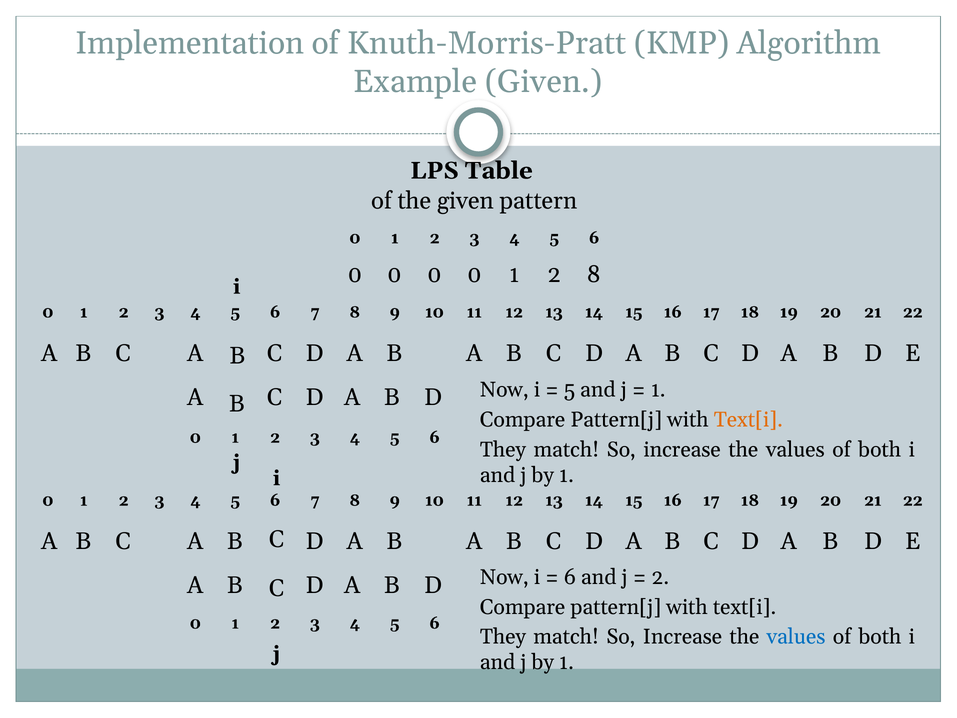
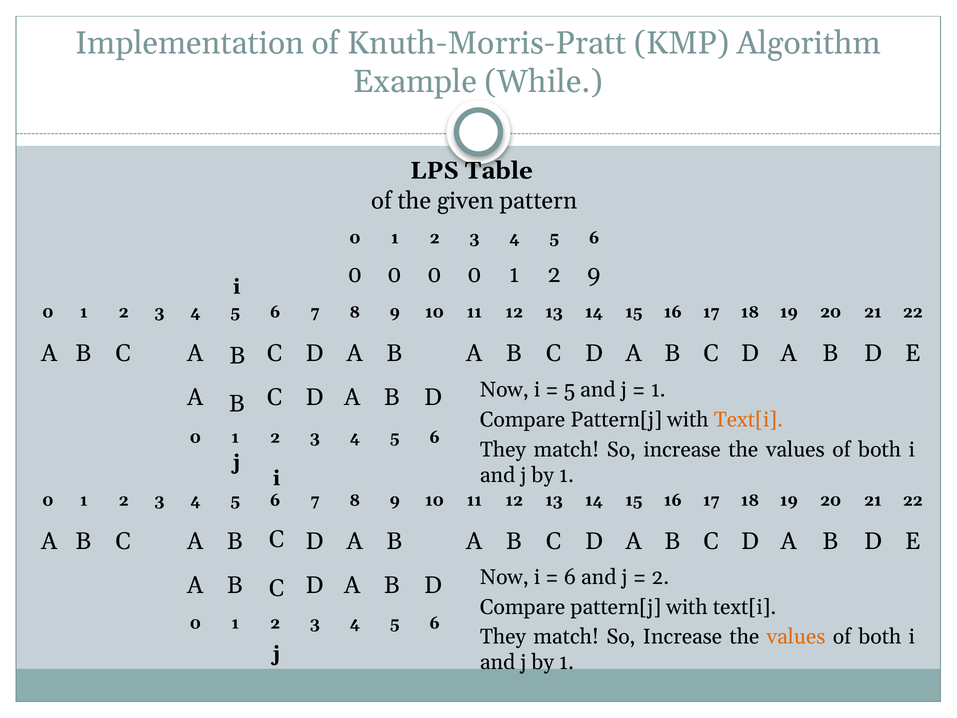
Example Given: Given -> While
2 8: 8 -> 9
values at (796, 637) colour: blue -> orange
